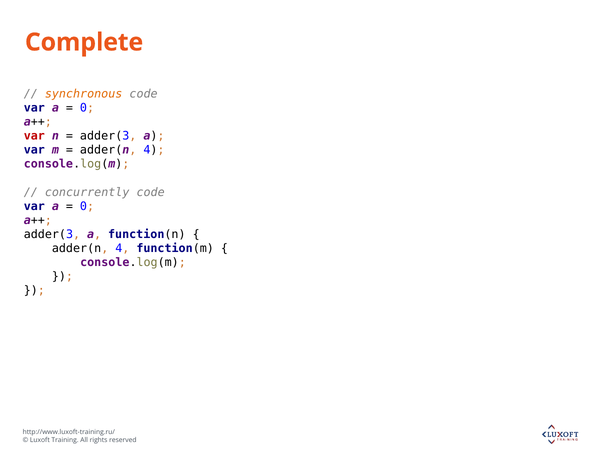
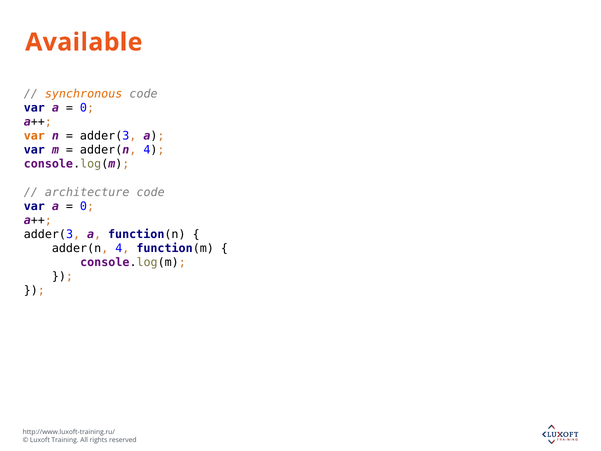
Complete: Complete -> Available
var at (34, 136) colour: red -> orange
concurrently: concurrently -> architecture
